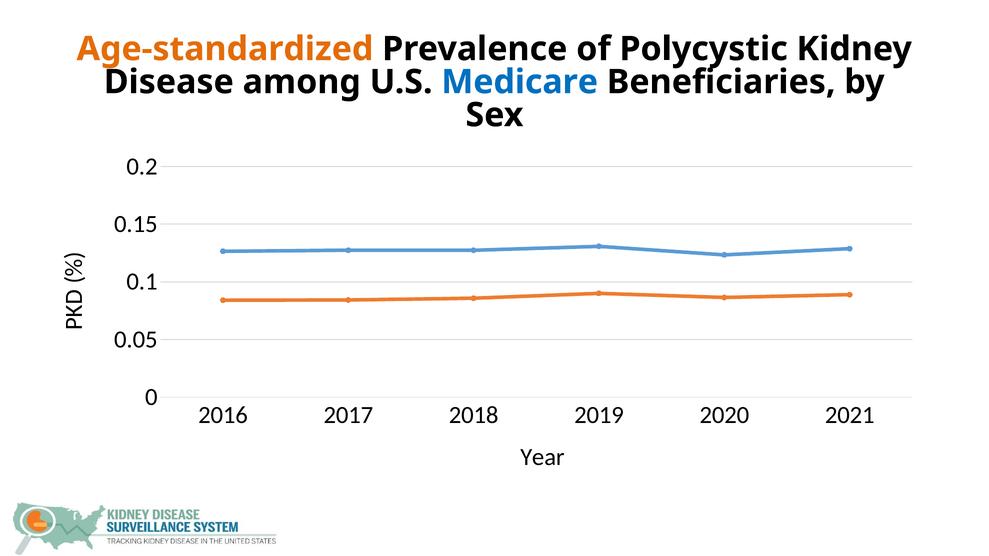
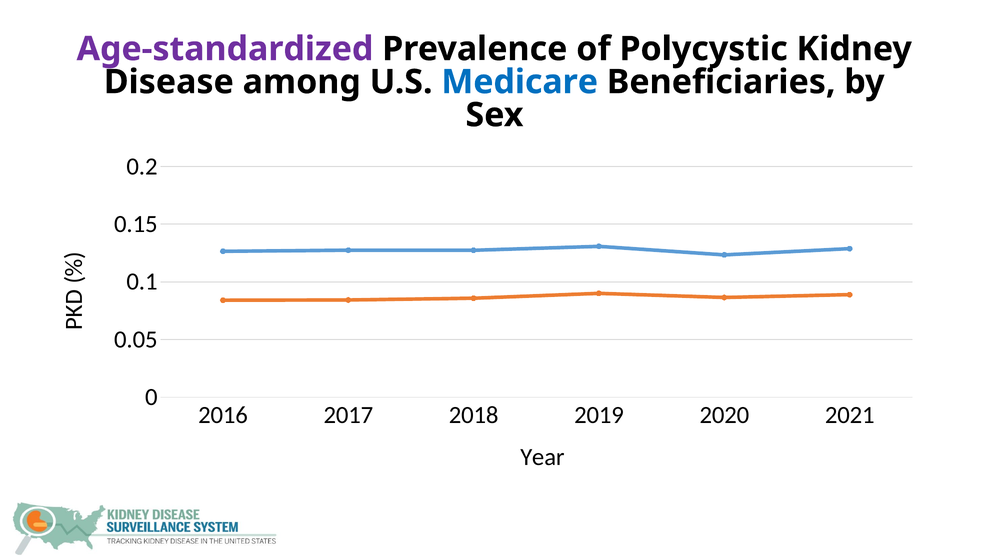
Age-standardized colour: orange -> purple
